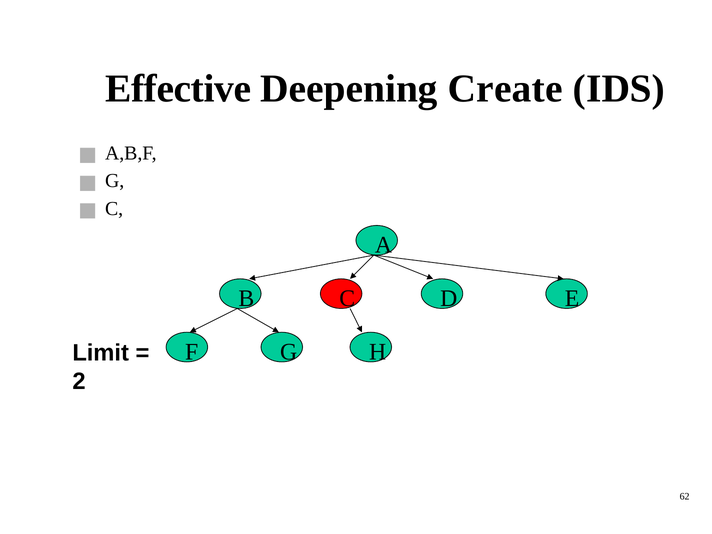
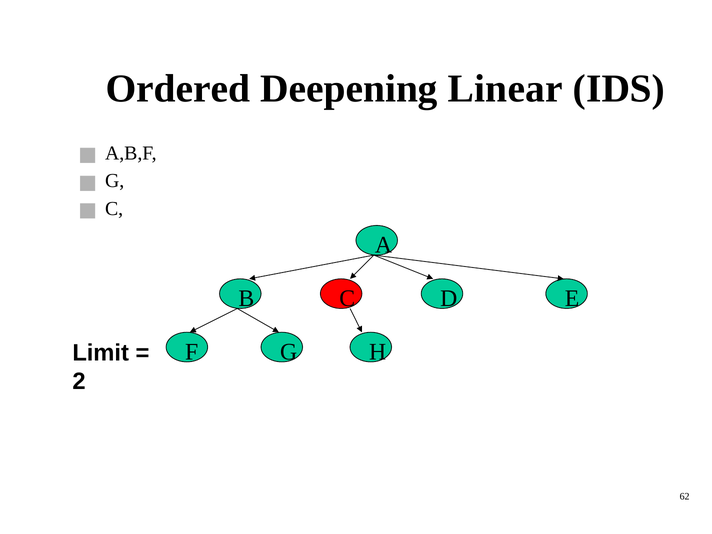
Effective: Effective -> Ordered
Create: Create -> Linear
